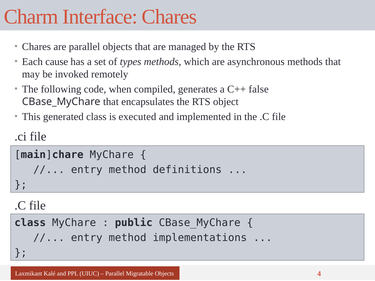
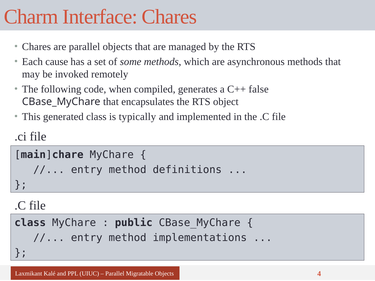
types: types -> some
executed: executed -> typically
